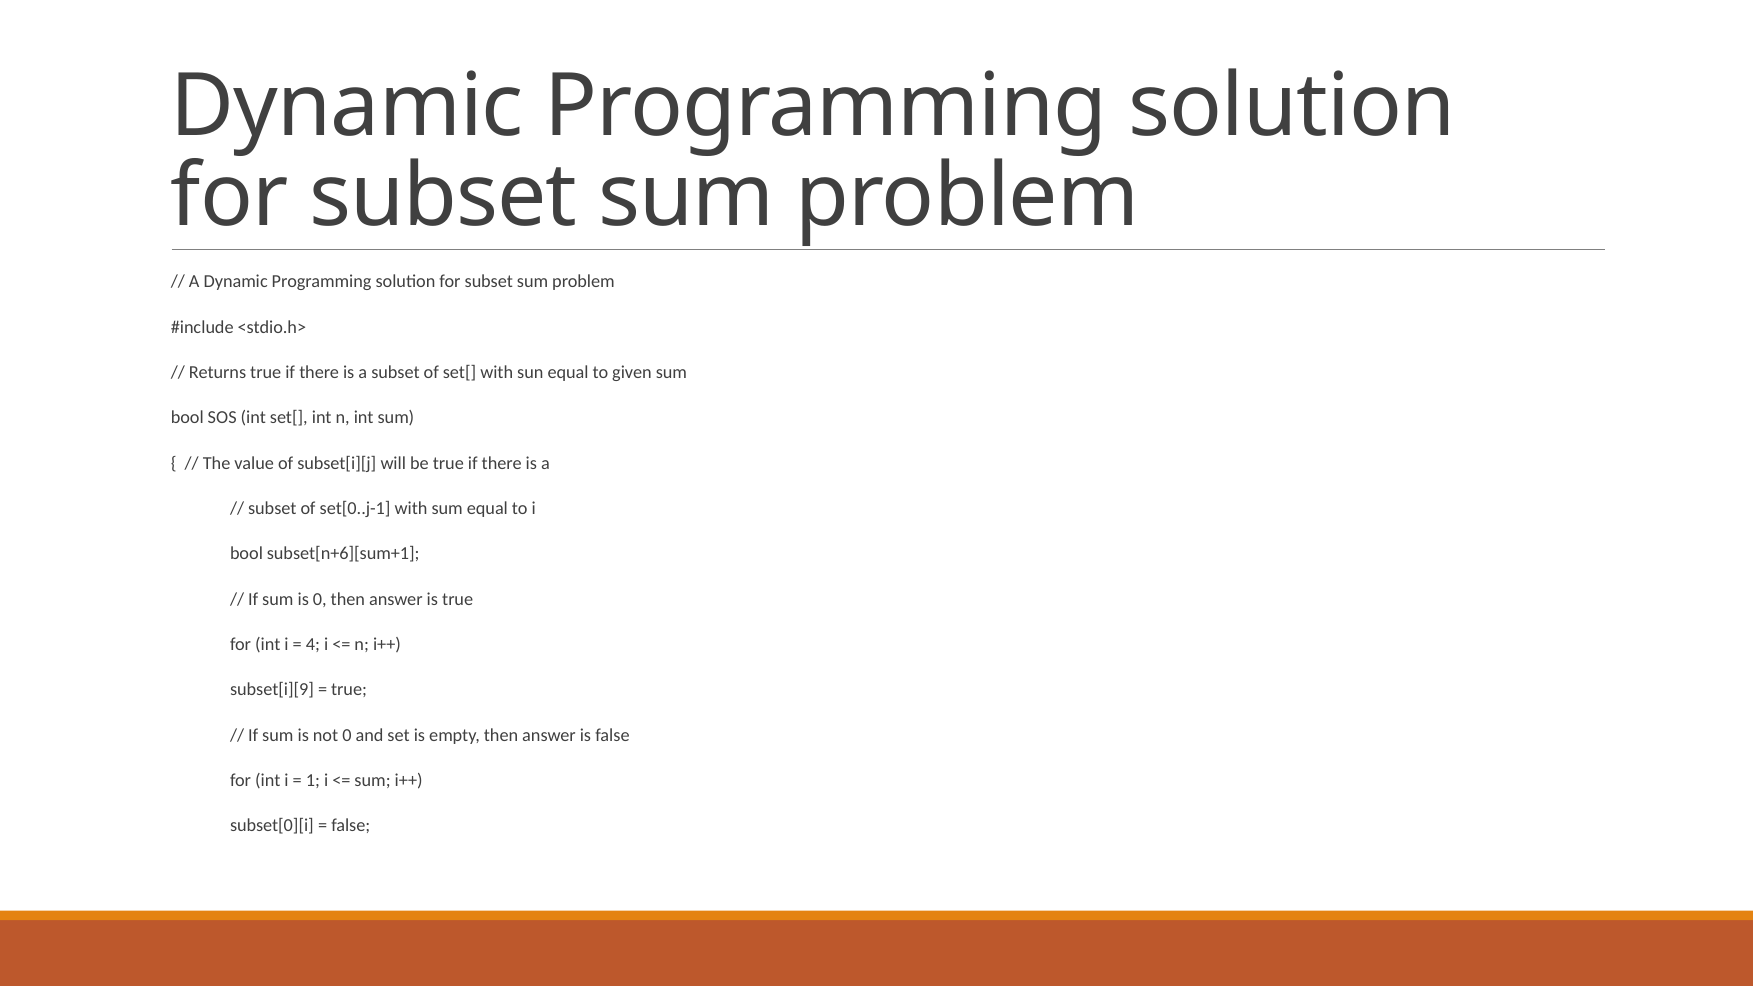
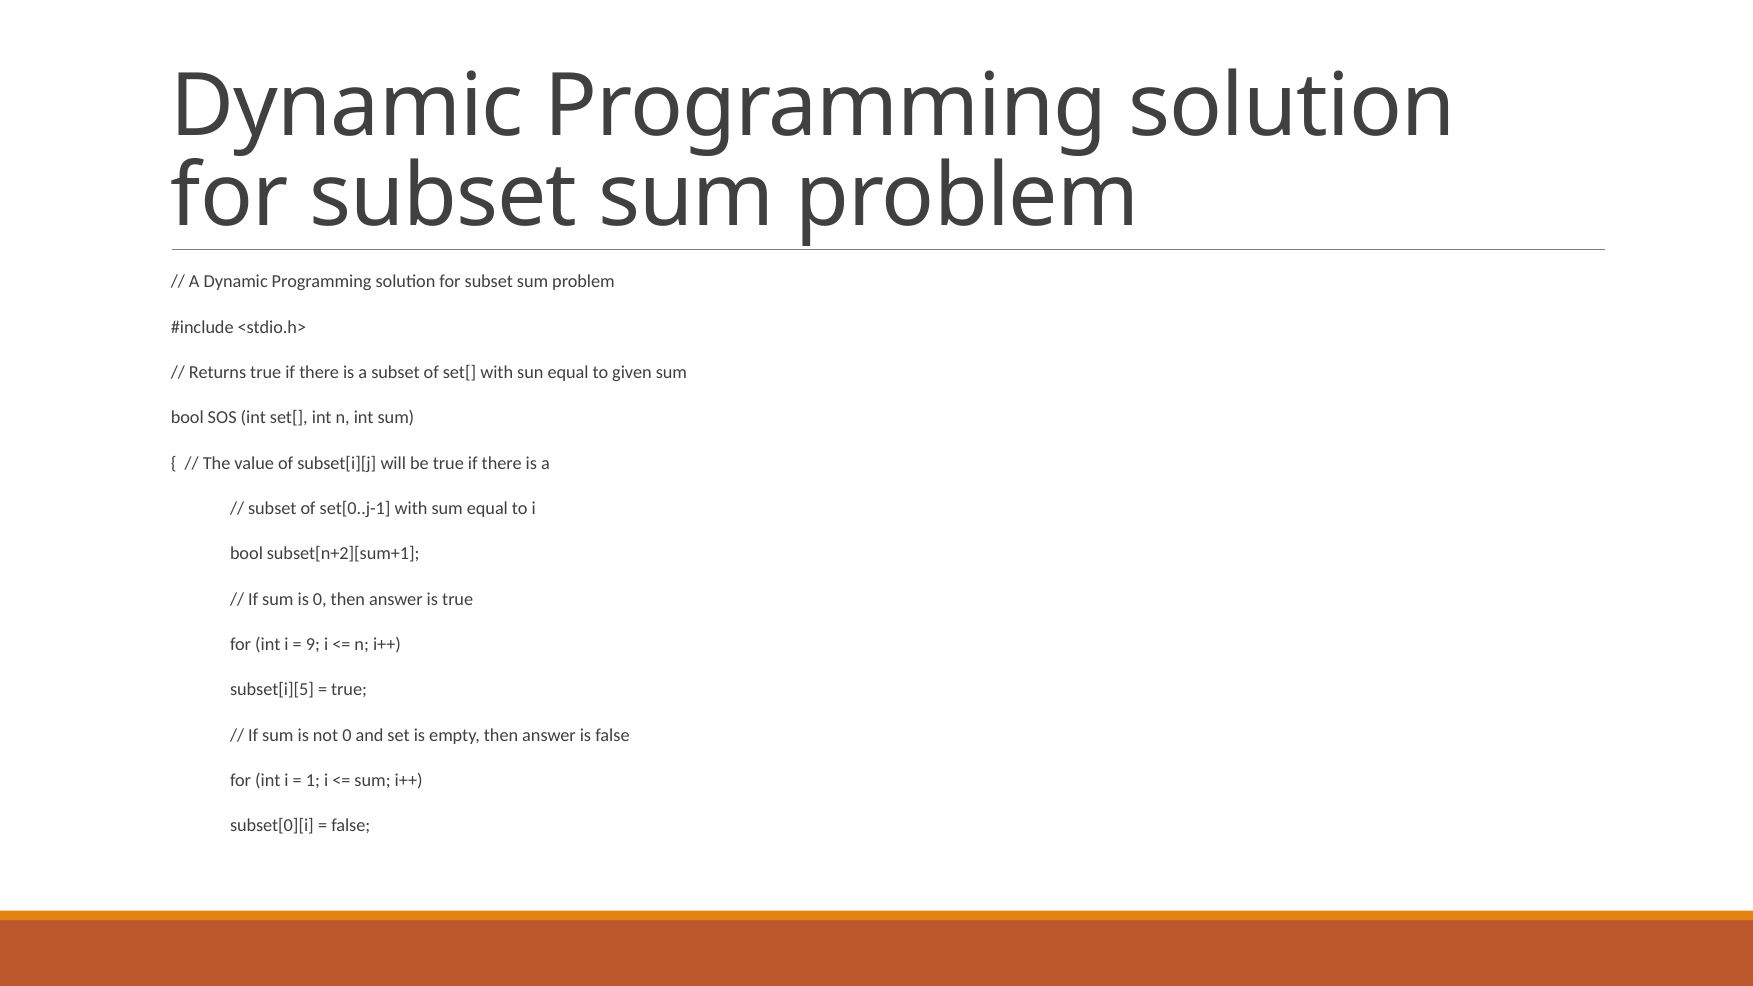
subset[n+6][sum+1: subset[n+6][sum+1 -> subset[n+2][sum+1
4: 4 -> 9
subset[i][9: subset[i][9 -> subset[i][5
